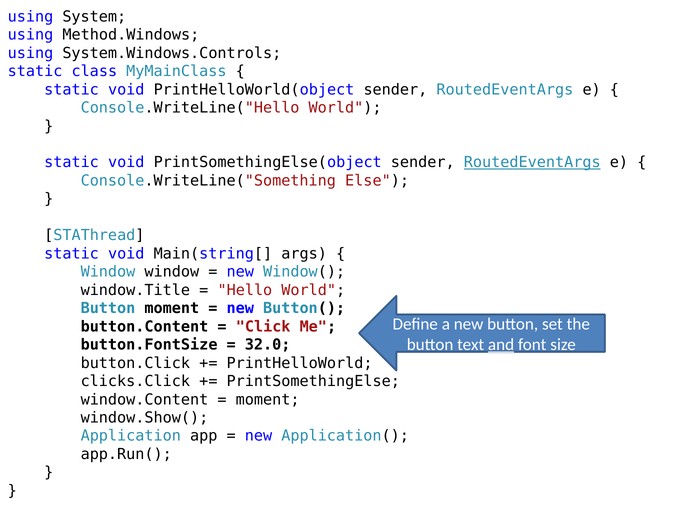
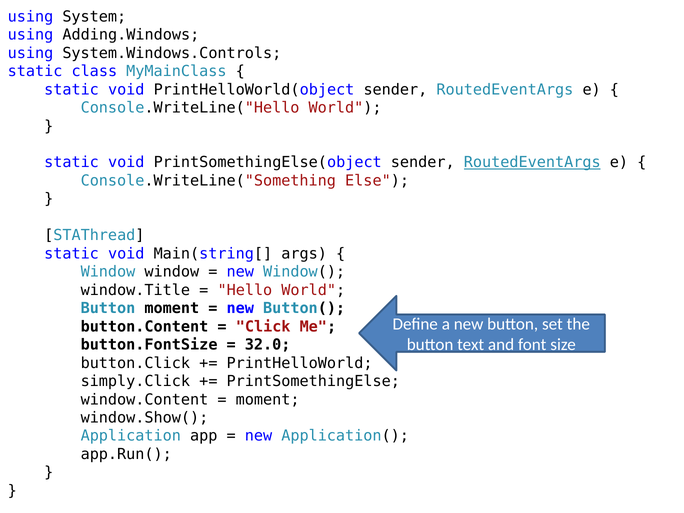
Method.Windows: Method.Windows -> Adding.Windows
and underline: present -> none
clicks.Click: clicks.Click -> simply.Click
